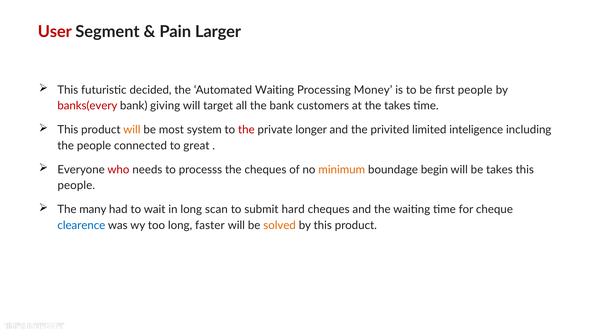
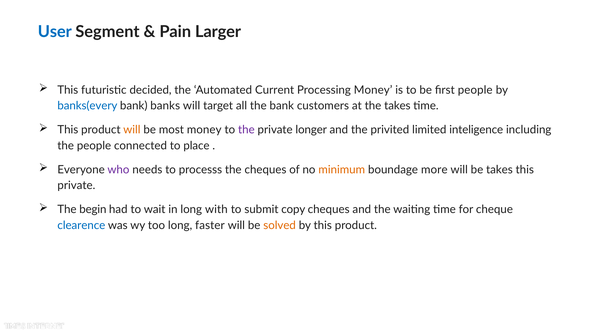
User colour: red -> blue
Automated Waiting: Waiting -> Current
banks(every colour: red -> blue
giving: giving -> banks
most system: system -> money
the at (246, 130) colour: red -> purple
great: great -> place
who colour: red -> purple
begin: begin -> more
people at (76, 185): people -> private
many: many -> begin
scan: scan -> with
hard: hard -> copy
